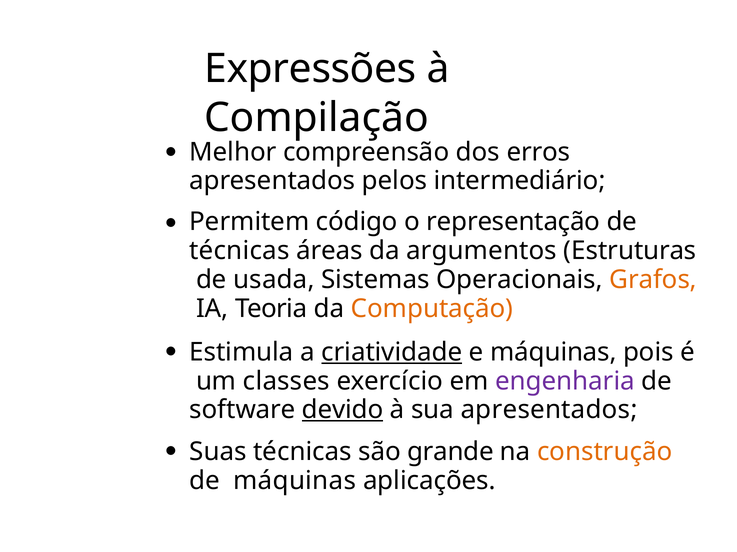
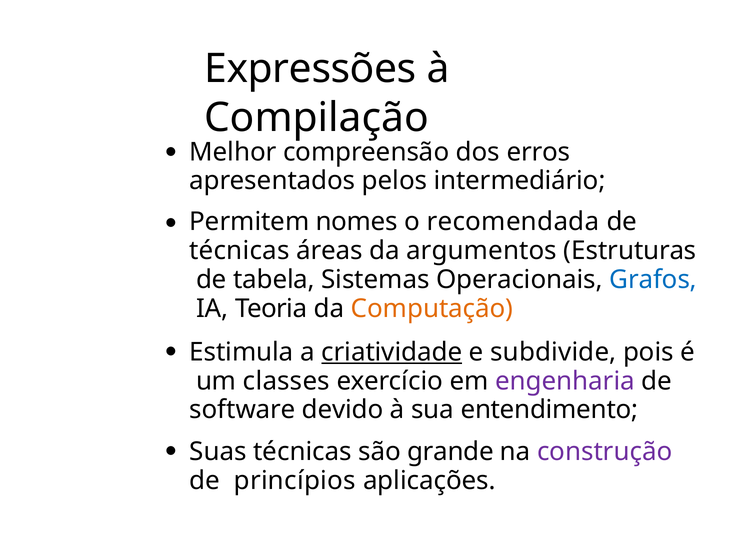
código: código -> nomes
representação: representação -> recomendada
usada: usada -> tabela
Grafos colour: orange -> blue
e máquinas: máquinas -> subdivide
devido underline: present -> none
sua apresentados: apresentados -> entendimento
construção colour: orange -> purple
de máquinas: máquinas -> princípios
